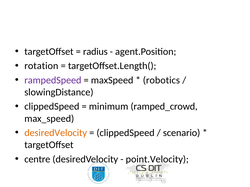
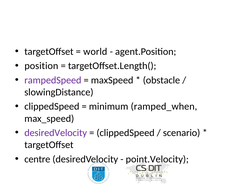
radius: radius -> world
rotation: rotation -> position
robotics: robotics -> obstacle
ramped_crowd: ramped_crowd -> ramped_when
desiredVelocity at (56, 133) colour: orange -> purple
